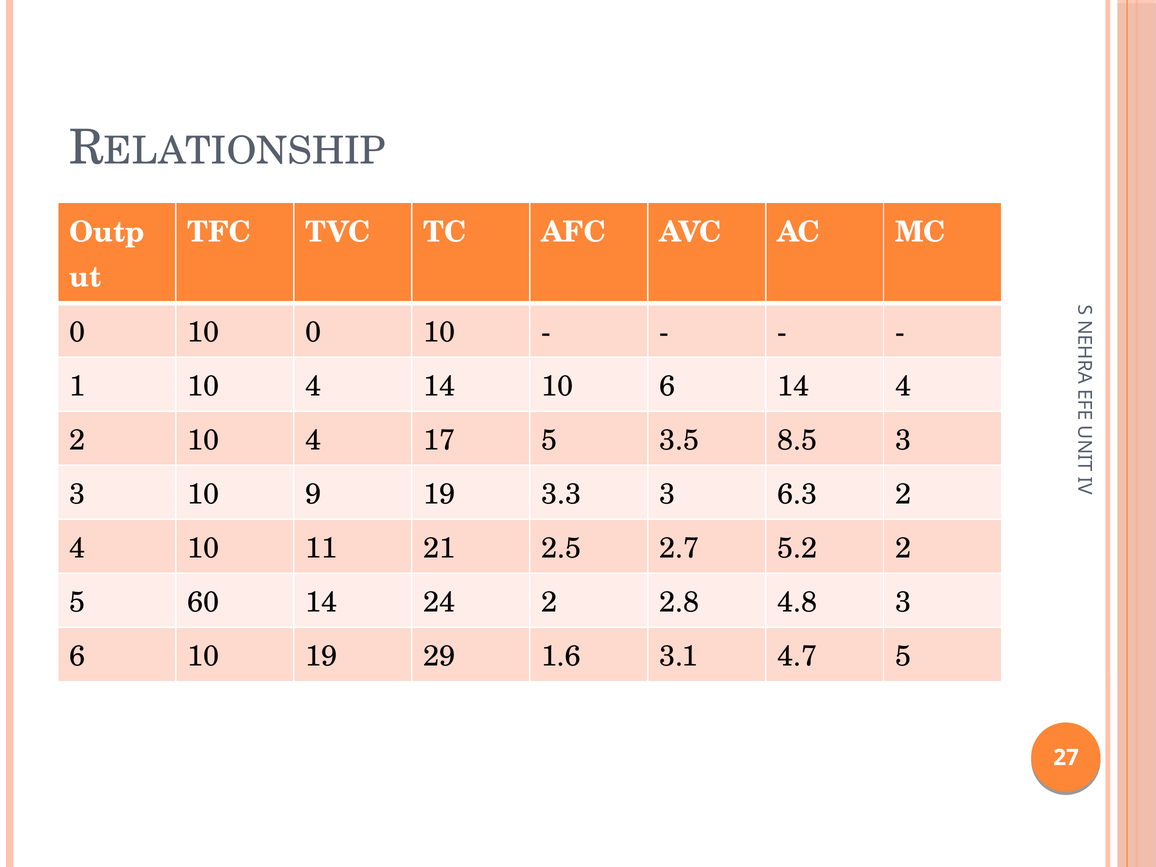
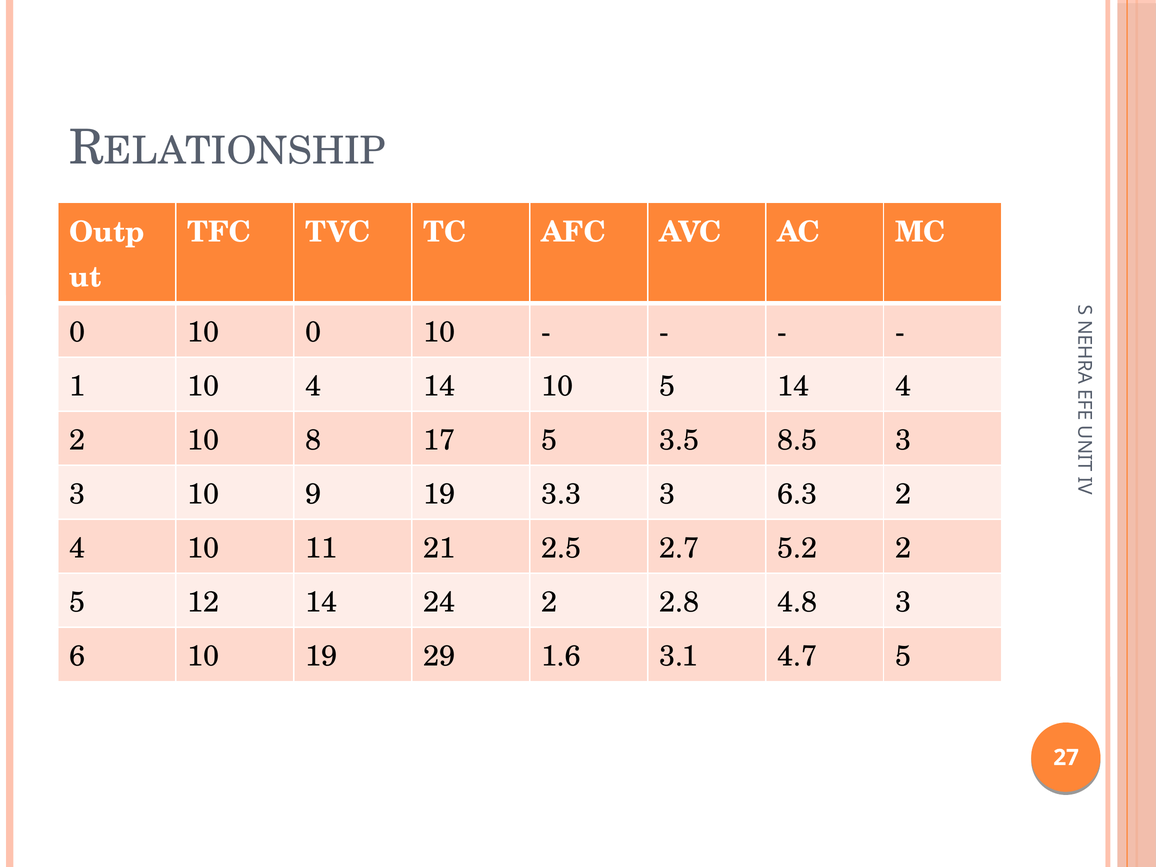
10 6: 6 -> 5
2 10 4: 4 -> 8
60: 60 -> 12
